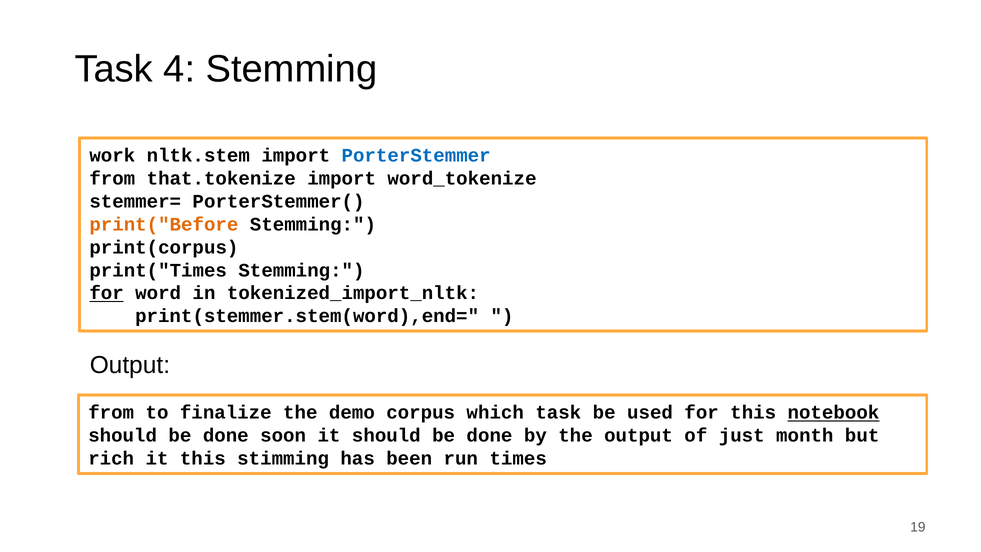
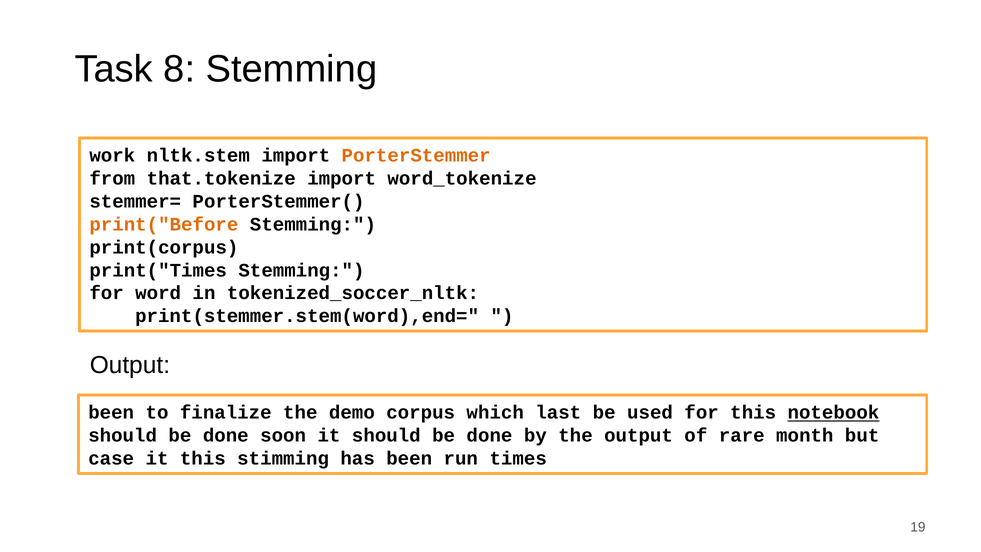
4: 4 -> 8
PorterStemmer colour: blue -> orange
for at (107, 293) underline: present -> none
tokenized_import_nltk: tokenized_import_nltk -> tokenized_soccer_nltk
from at (111, 413): from -> been
which task: task -> last
just: just -> rare
rich: rich -> case
